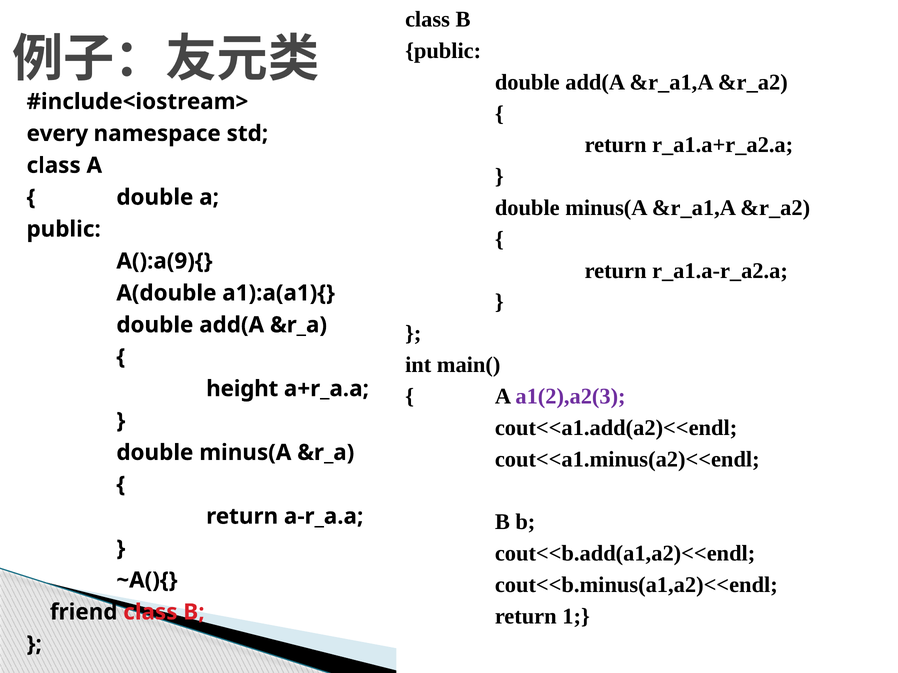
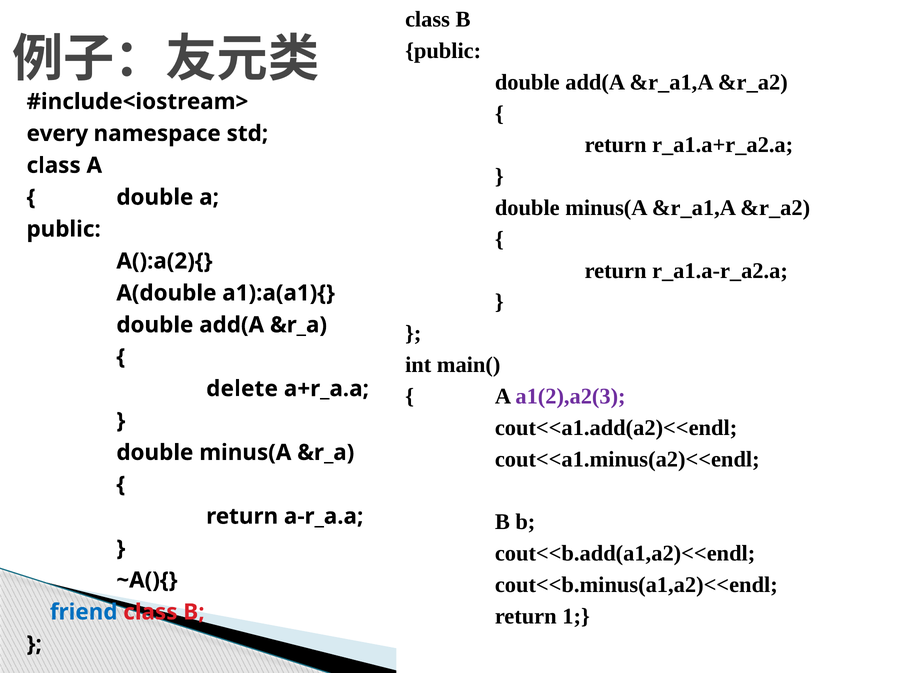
A():a(9){: A():a(9){ -> A():a(2){
height: height -> delete
friend colour: black -> blue
